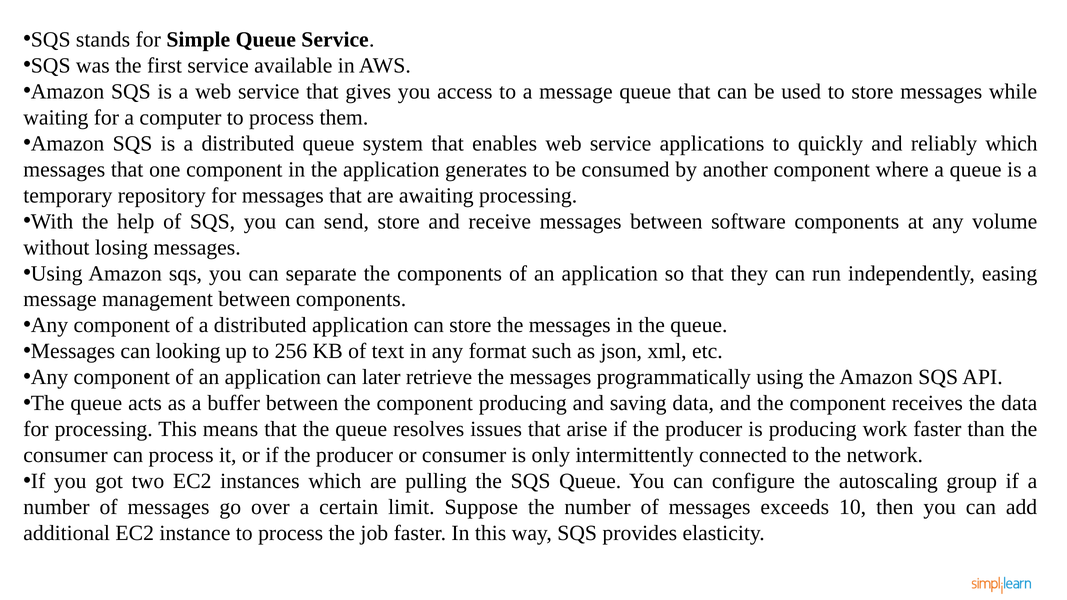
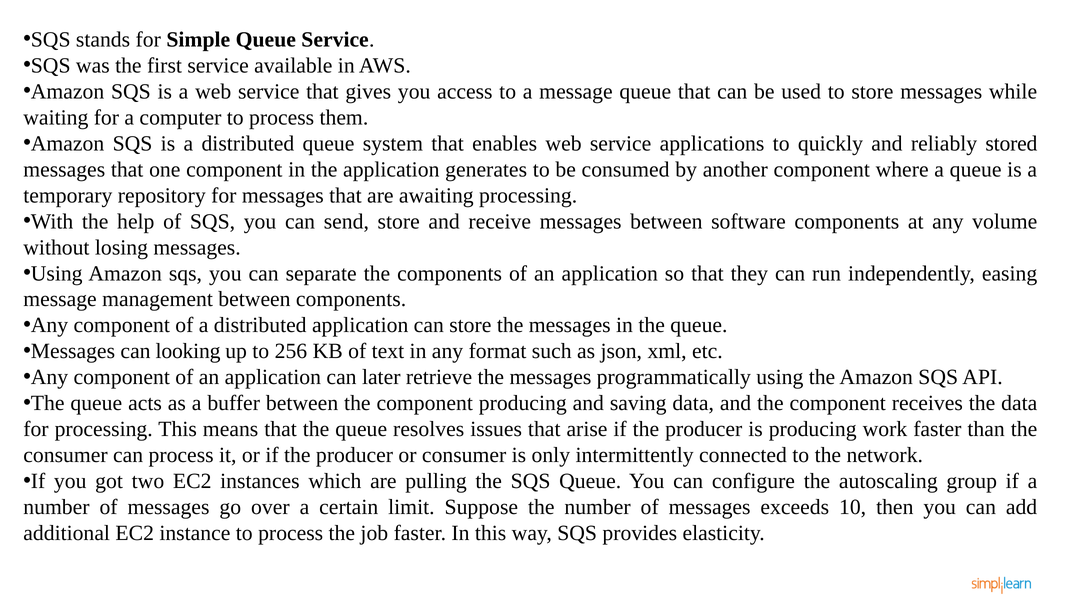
reliably which: which -> stored
